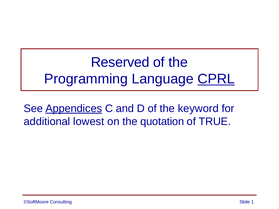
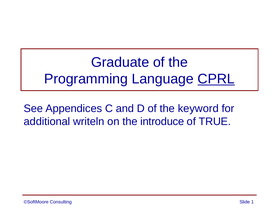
Reserved: Reserved -> Graduate
Appendices underline: present -> none
lowest: lowest -> writeln
quotation: quotation -> introduce
